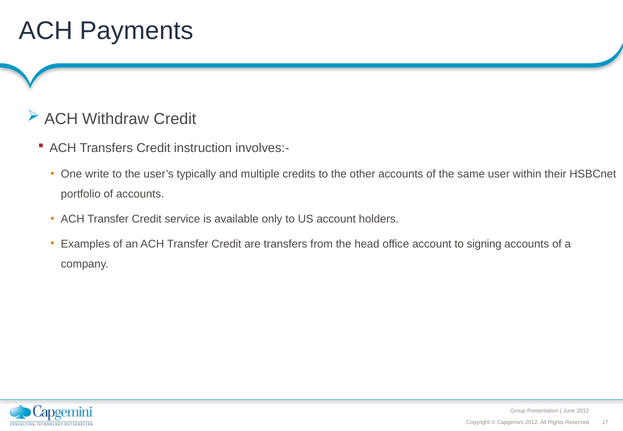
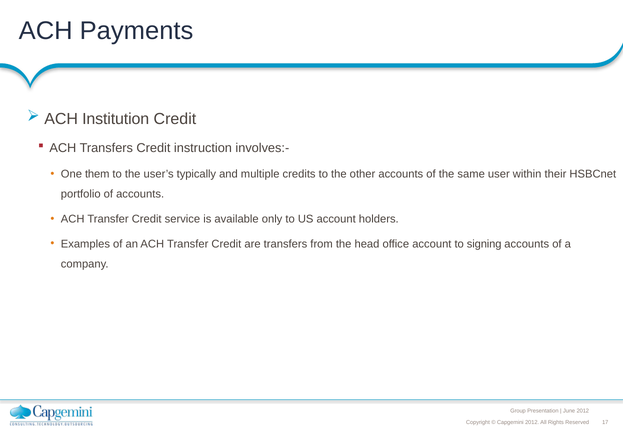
Withdraw: Withdraw -> Institution
write: write -> them
